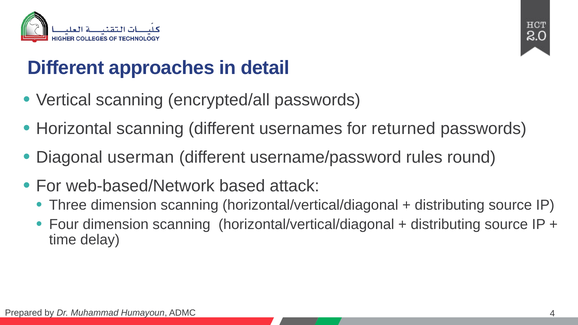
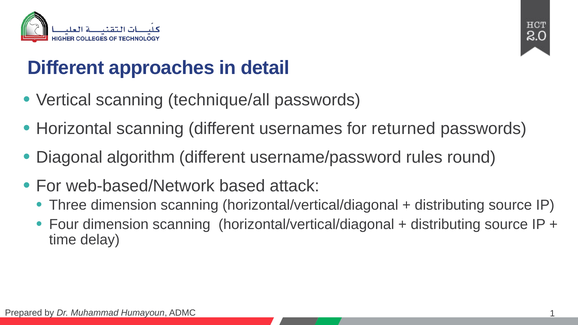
encrypted/all: encrypted/all -> technique/all
userman: userman -> algorithm
4: 4 -> 1
